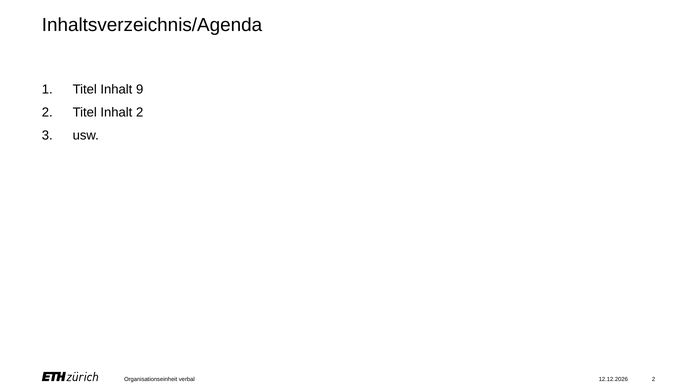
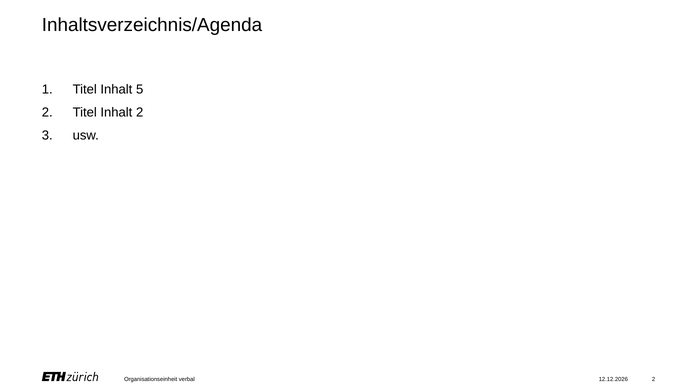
9: 9 -> 5
